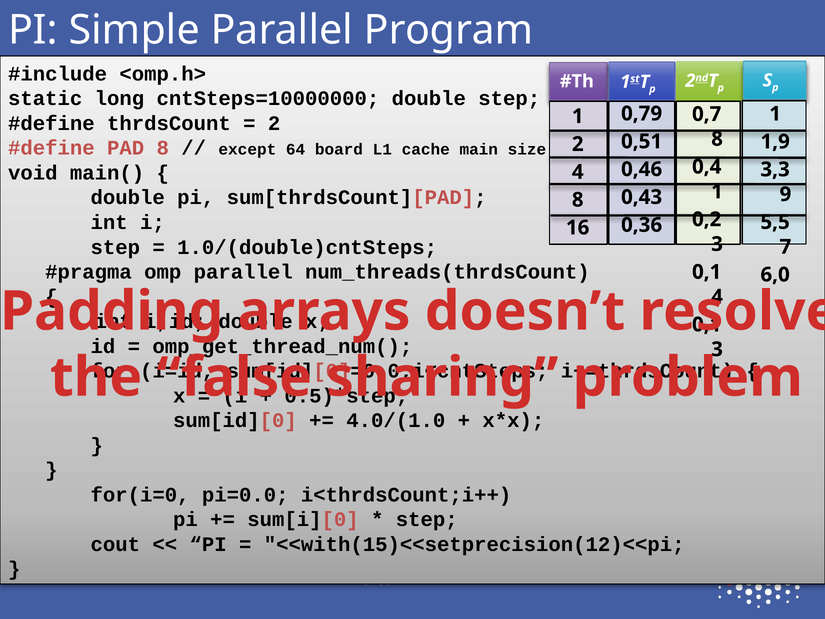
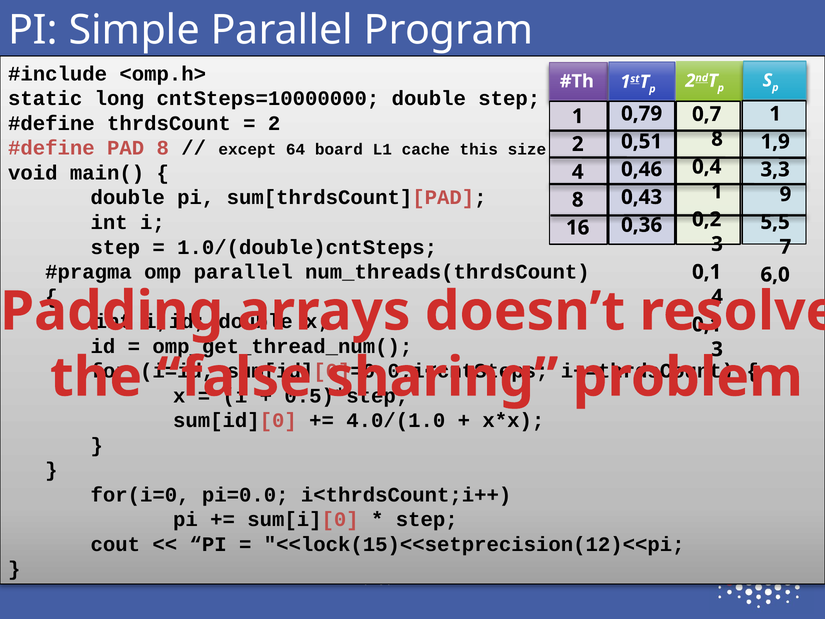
main: main -> this
<<with(15)<<setprecision(12)<<pi: <<with(15)<<setprecision(12)<<pi -> <<lock(15)<<setprecision(12)<<pi
